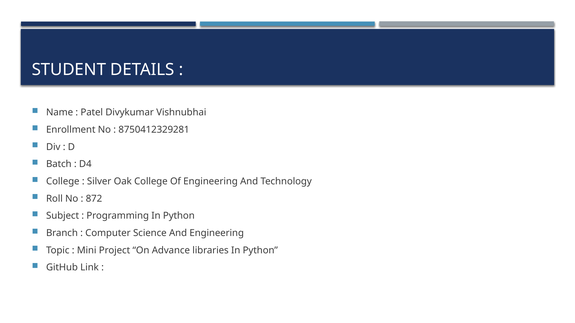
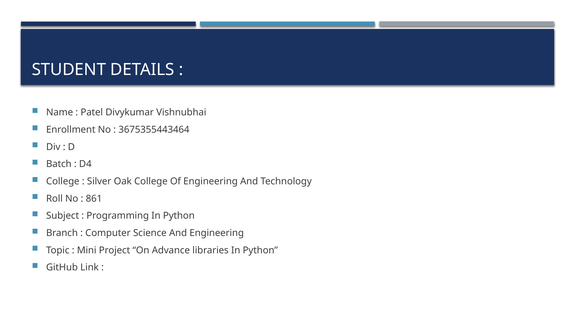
8750412329281: 8750412329281 -> 3675355443464
872: 872 -> 861
